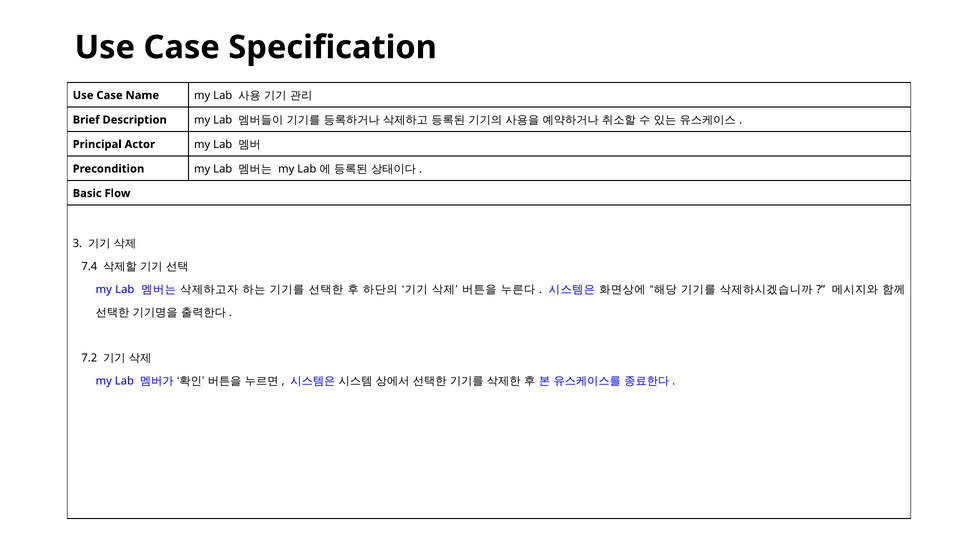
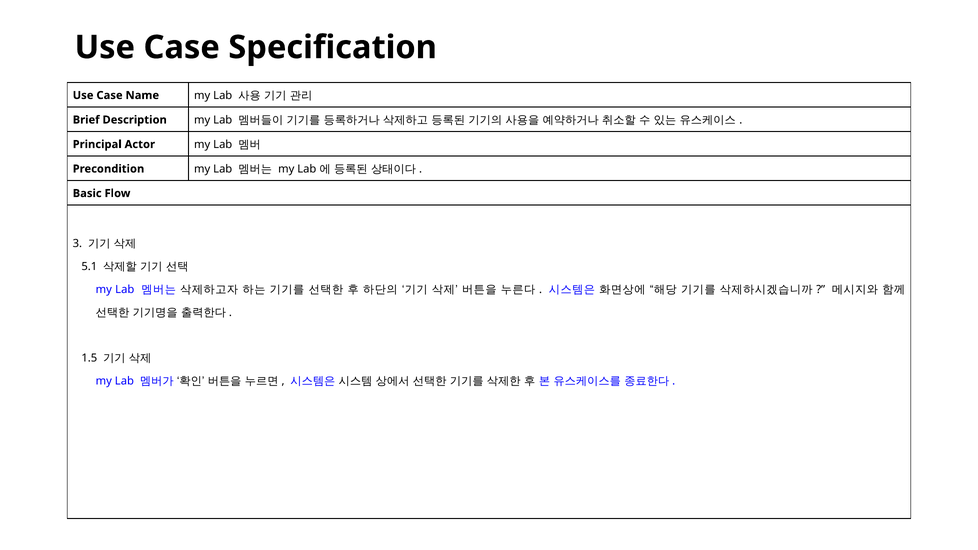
7.4: 7.4 -> 5.1
7.2: 7.2 -> 1.5
